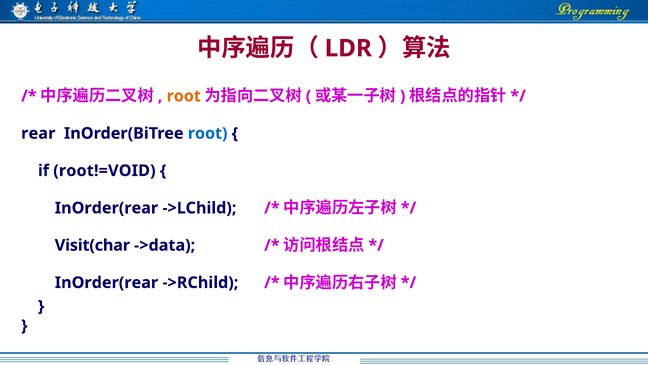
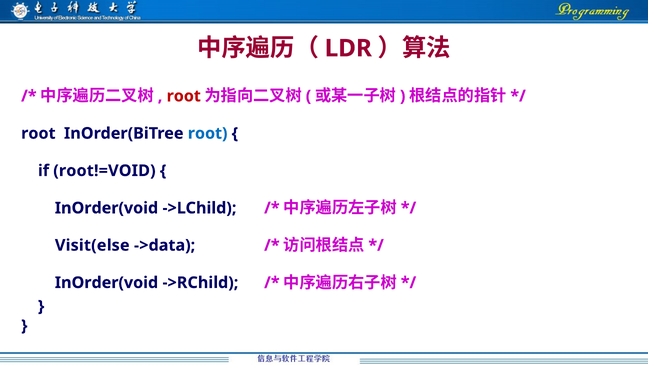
root at (184, 96) colour: orange -> red
rear at (38, 133): rear -> root
InOrder(rear at (106, 208): InOrder(rear -> InOrder(void
Visit(char: Visit(char -> Visit(else
InOrder(rear at (106, 282): InOrder(rear -> InOrder(void
